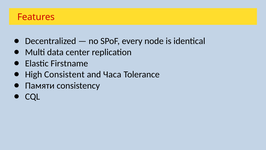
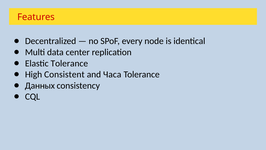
Elastic Firstname: Firstname -> Tolerance
Памяти: Памяти -> Данных
